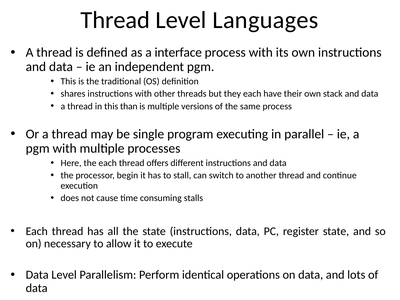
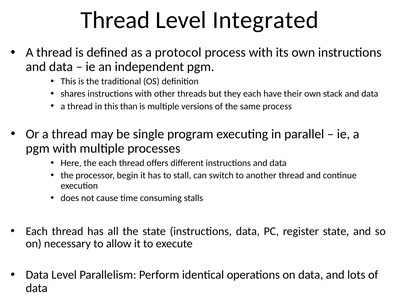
Languages: Languages -> Integrated
interface: interface -> protocol
